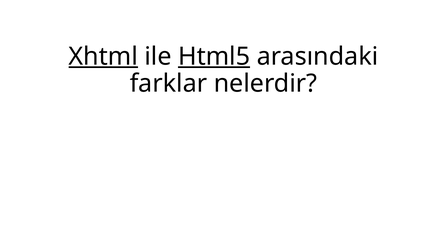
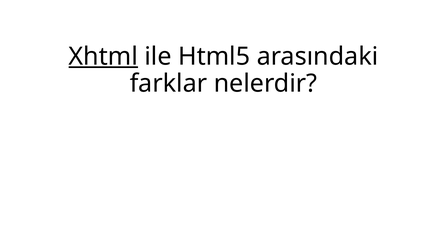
Html5 underline: present -> none
